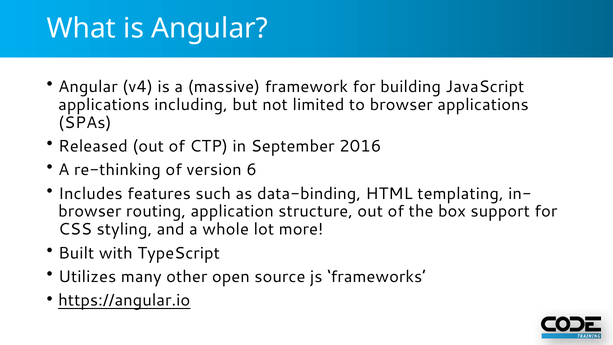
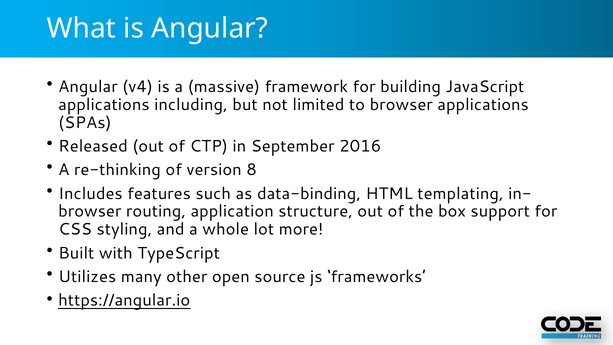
6: 6 -> 8
